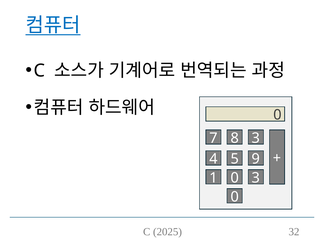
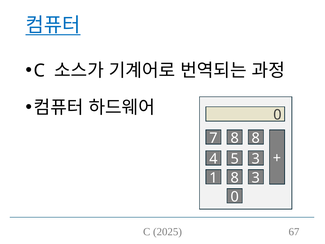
8 3: 3 -> 8
5 9: 9 -> 3
1 0: 0 -> 8
32: 32 -> 67
